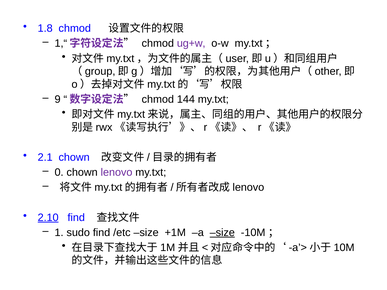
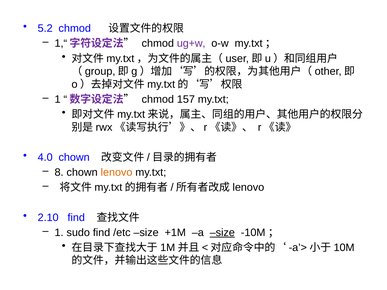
1.8: 1.8 -> 5.2
9 at (58, 99): 9 -> 1
144: 144 -> 157
2.1: 2.1 -> 4.0
0: 0 -> 8
lenovo colour: purple -> orange
2.10 underline: present -> none
